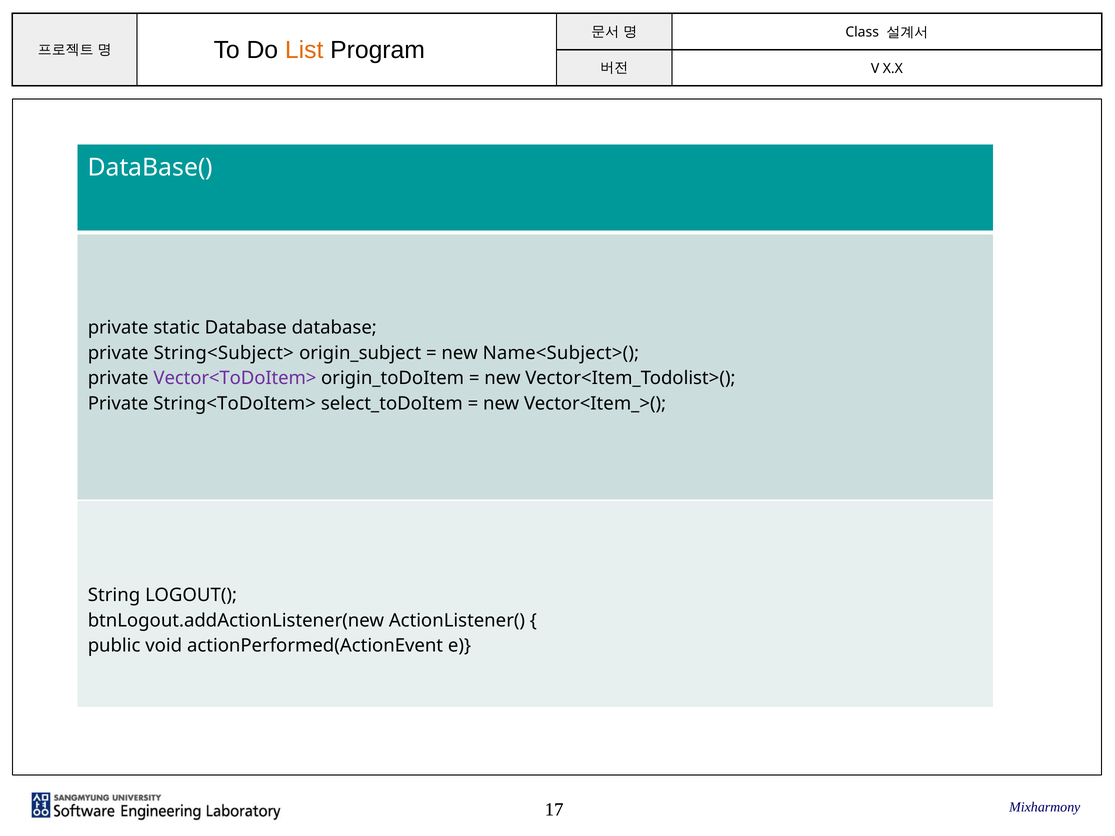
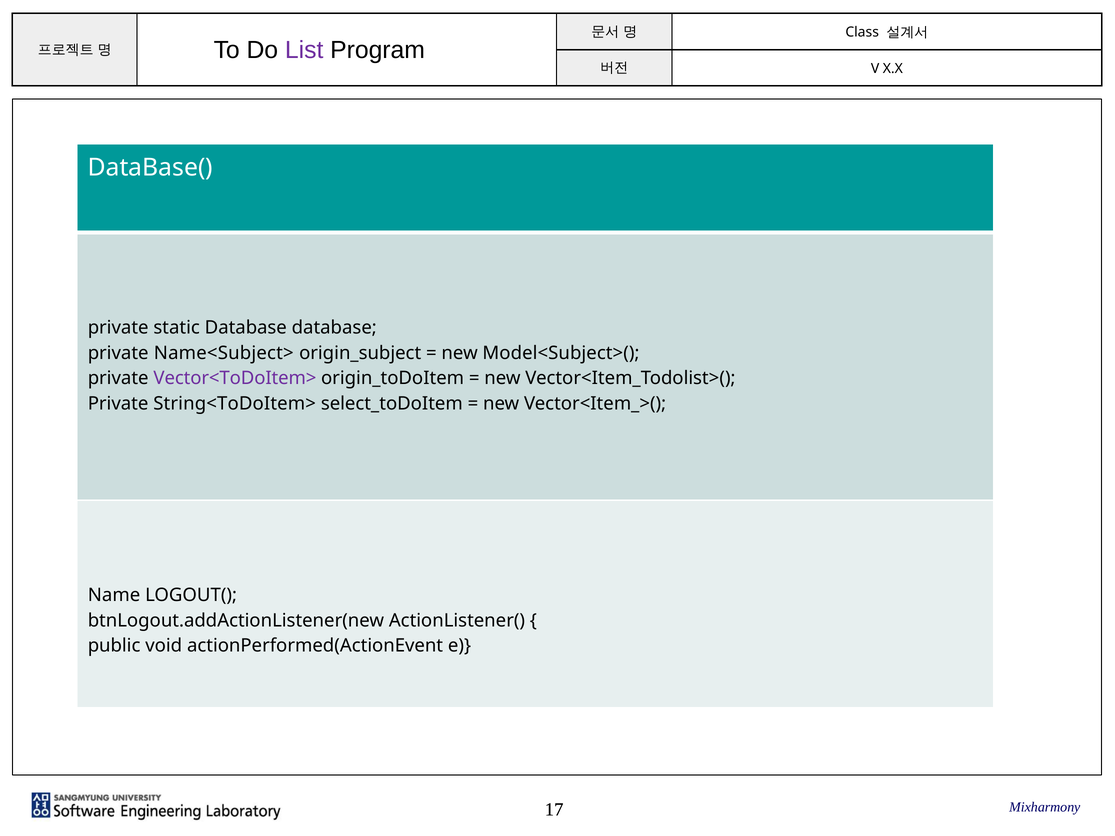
List colour: orange -> purple
String<Subject>: String<Subject> -> Name<Subject>
Name<Subject>(: Name<Subject>( -> Model<Subject>(
String: String -> Name
